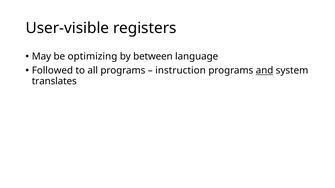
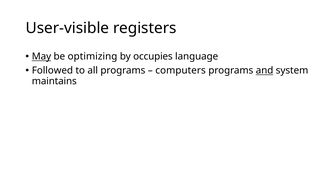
May underline: none -> present
between: between -> occupies
instruction: instruction -> computers
translates: translates -> maintains
